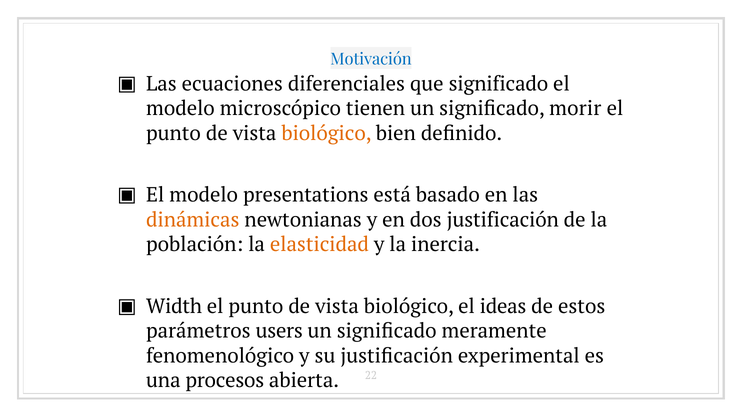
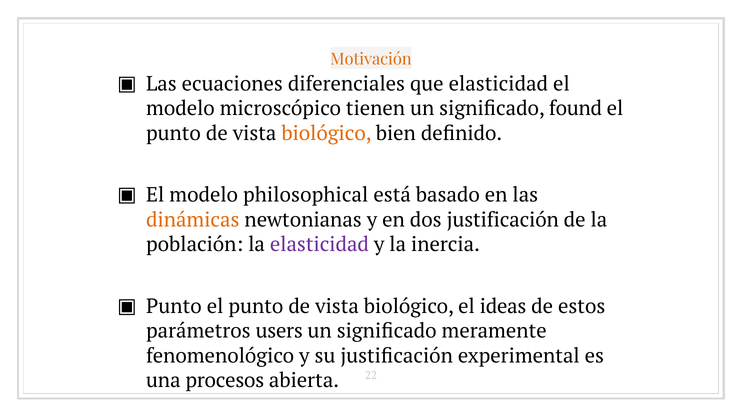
Motivación colour: blue -> orange
que significado: significado -> elasticidad
morir: morir -> found
presentations: presentations -> philosophical
elasticidad at (319, 245) colour: orange -> purple
Width at (174, 307): Width -> Punto
